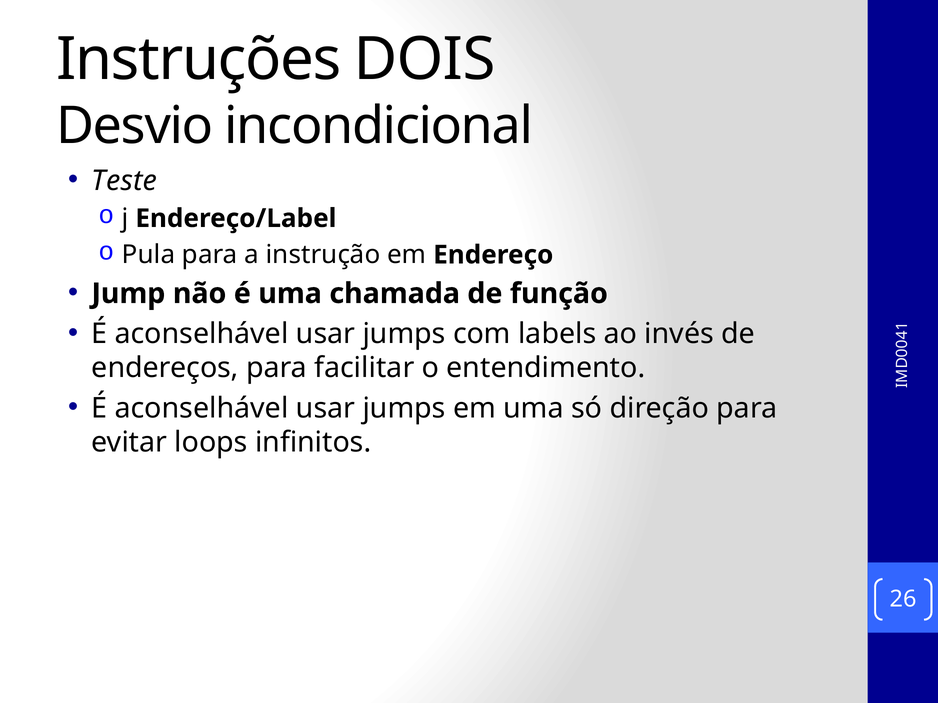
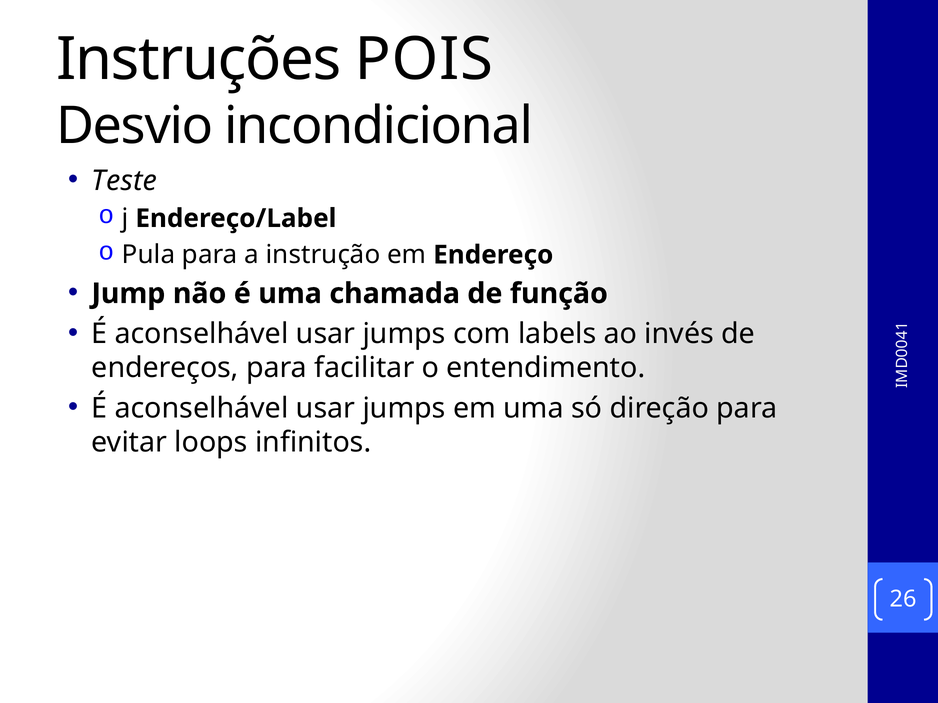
DOIS: DOIS -> POIS
